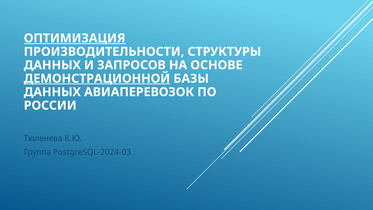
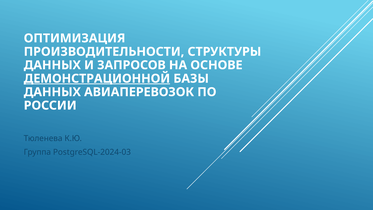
ОПТИМИЗАЦИЯ underline: present -> none
